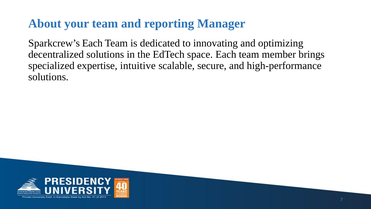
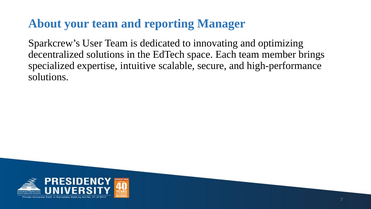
Sparkcrew’s Each: Each -> User
